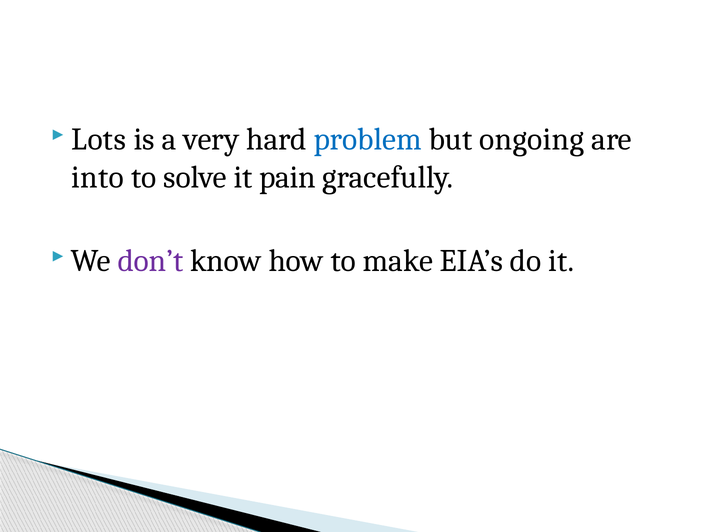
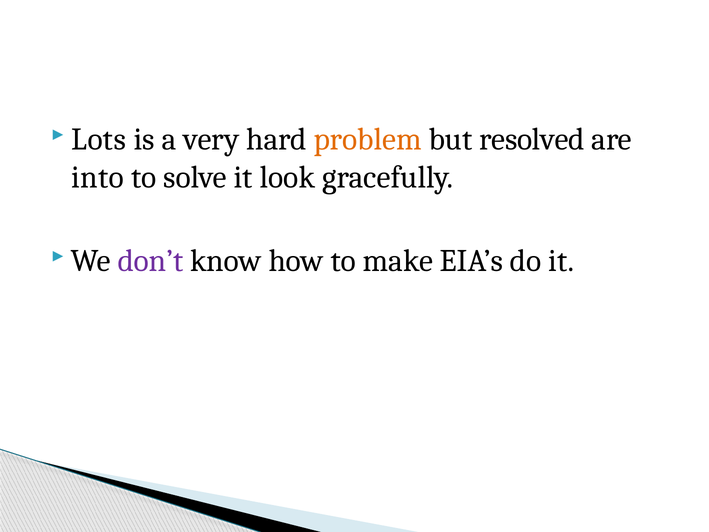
problem colour: blue -> orange
ongoing: ongoing -> resolved
pain: pain -> look
